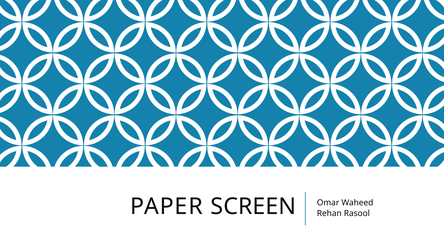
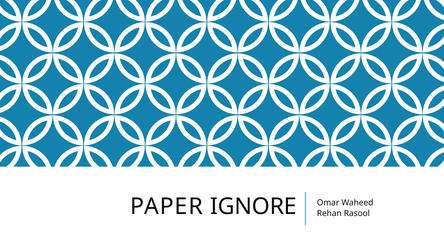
SCREEN: SCREEN -> IGNORE
